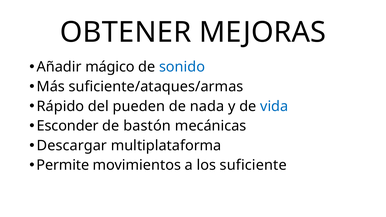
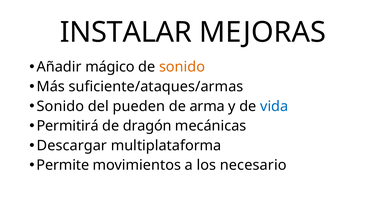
OBTENER: OBTENER -> INSTALAR
sonido at (182, 67) colour: blue -> orange
Rápido at (60, 106): Rápido -> Sonido
nada: nada -> arma
Esconder: Esconder -> Permitirá
bastón: bastón -> dragón
suficiente: suficiente -> necesario
